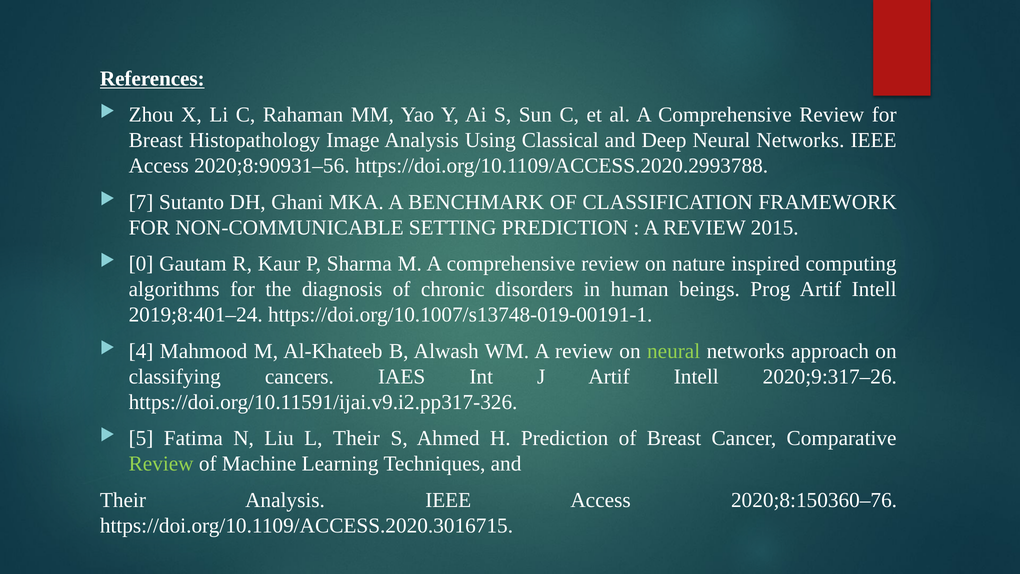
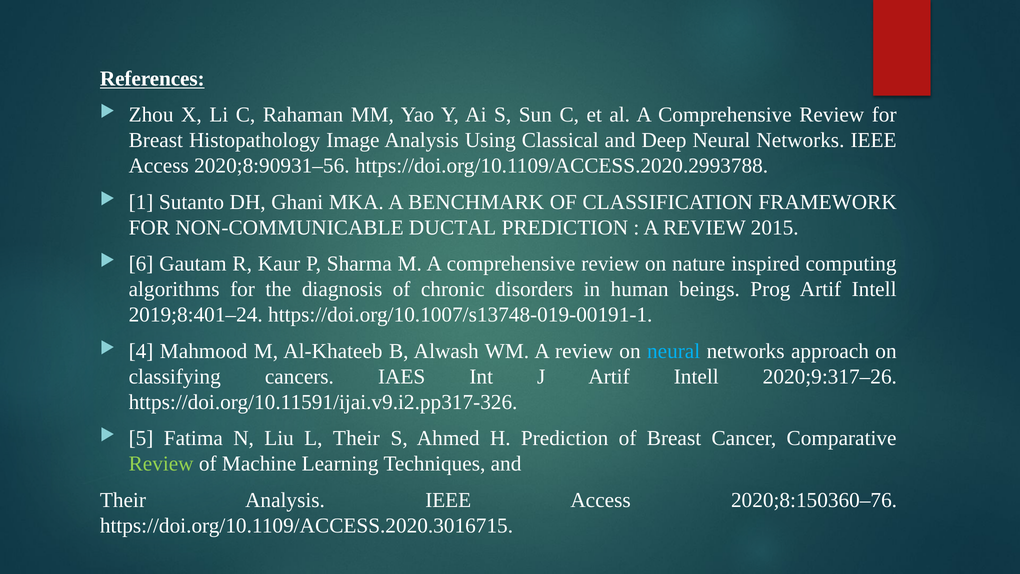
7: 7 -> 1
SETTING: SETTING -> DUCTAL
0: 0 -> 6
neural at (674, 351) colour: light green -> light blue
